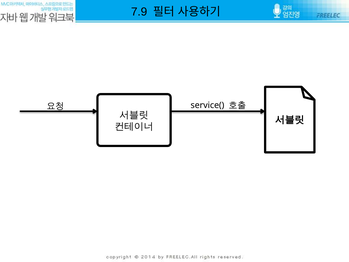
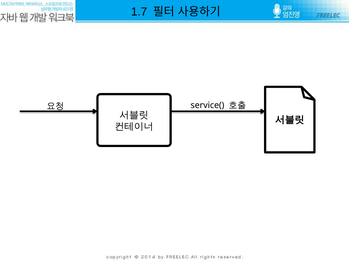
7.9: 7.9 -> 1.7
